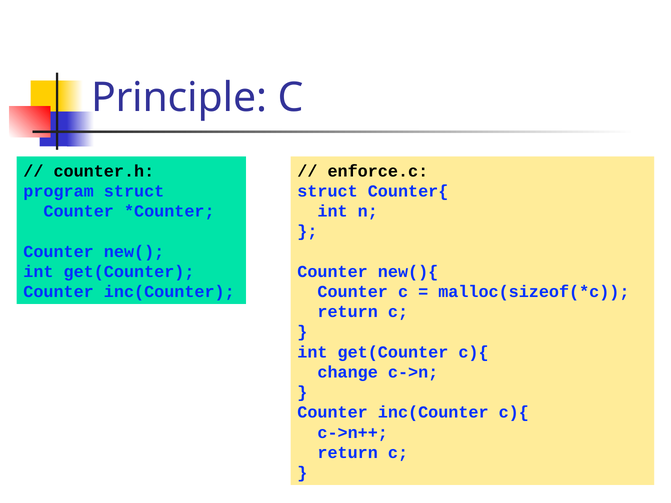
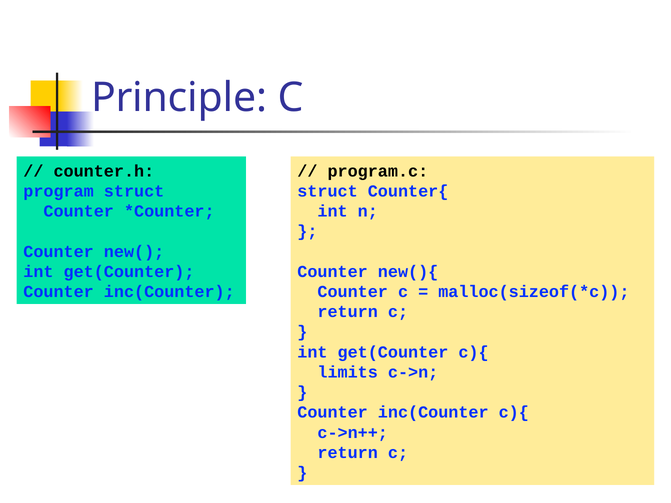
enforce.c: enforce.c -> program.c
change: change -> limits
